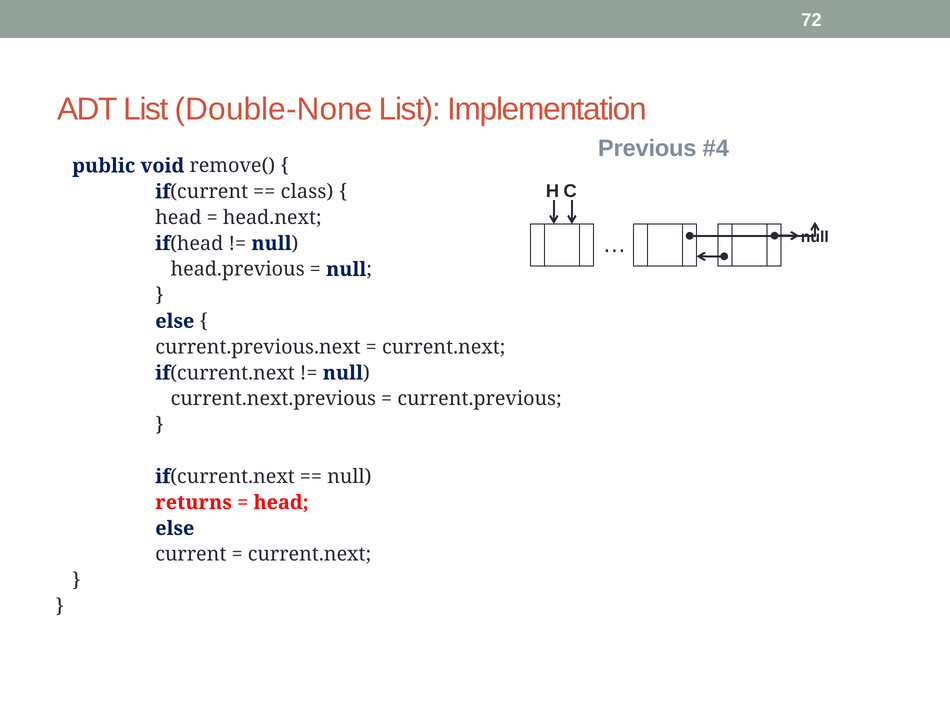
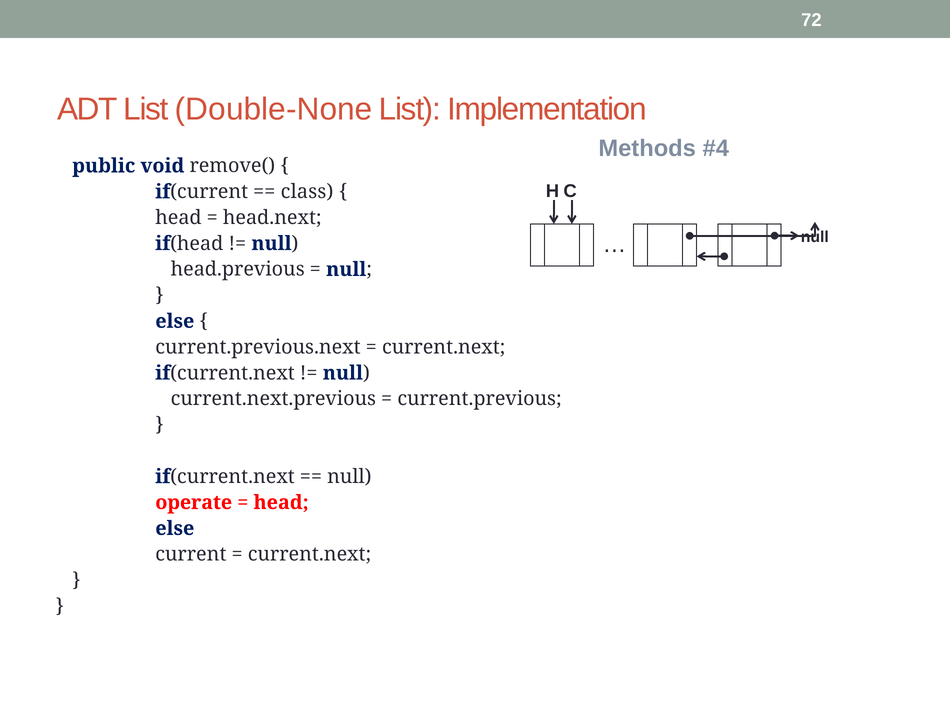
Previous: Previous -> Methods
returns: returns -> operate
